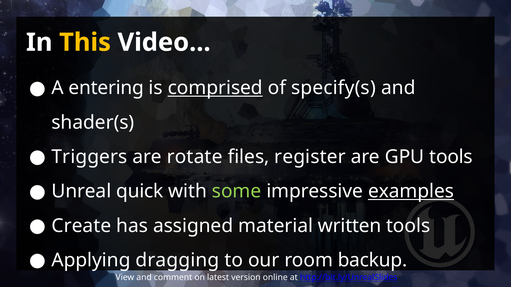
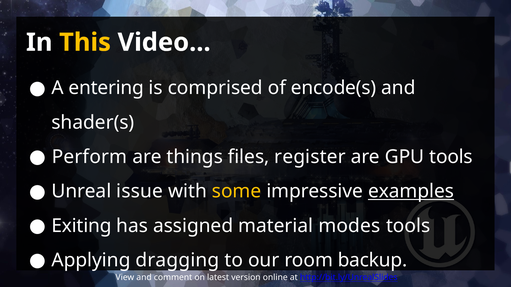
comprised underline: present -> none
specify(s: specify(s -> encode(s
Triggers: Triggers -> Perform
rotate: rotate -> things
quick: quick -> issue
some colour: light green -> yellow
Create: Create -> Exiting
written: written -> modes
